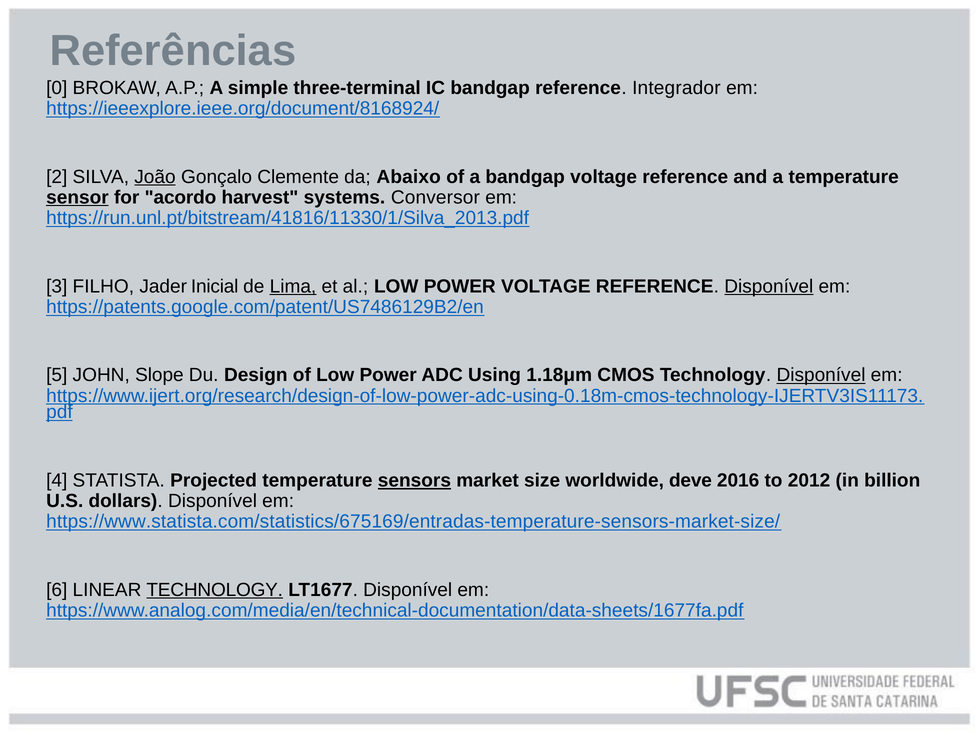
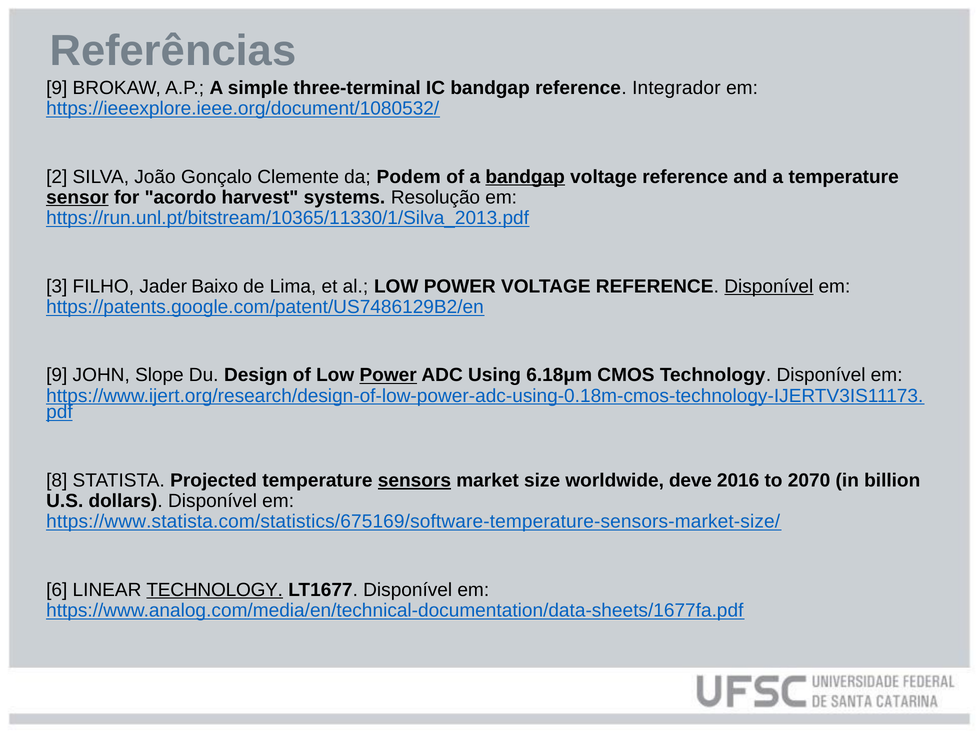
0 at (57, 88): 0 -> 9
https://ieeexplore.ieee.org/document/8168924/: https://ieeexplore.ieee.org/document/8168924/ -> https://ieeexplore.ieee.org/document/1080532/
João underline: present -> none
Abaixo: Abaixo -> Podem
bandgap at (525, 177) underline: none -> present
Conversor: Conversor -> Resolução
https://run.unl.pt/bitstream/41816/11330/1/Silva_2013.pdf: https://run.unl.pt/bitstream/41816/11330/1/Silva_2013.pdf -> https://run.unl.pt/bitstream/10365/11330/1/Silva_2013.pdf
Inicial: Inicial -> Baixo
Lima underline: present -> none
5 at (57, 375): 5 -> 9
Power at (388, 375) underline: none -> present
1.18μm: 1.18μm -> 6.18μm
Disponível at (821, 375) underline: present -> none
4: 4 -> 8
2012: 2012 -> 2070
https://www.statista.com/statistics/675169/entradas-temperature-sensors-market-size/: https://www.statista.com/statistics/675169/entradas-temperature-sensors-market-size/ -> https://www.statista.com/statistics/675169/software-temperature-sensors-market-size/
